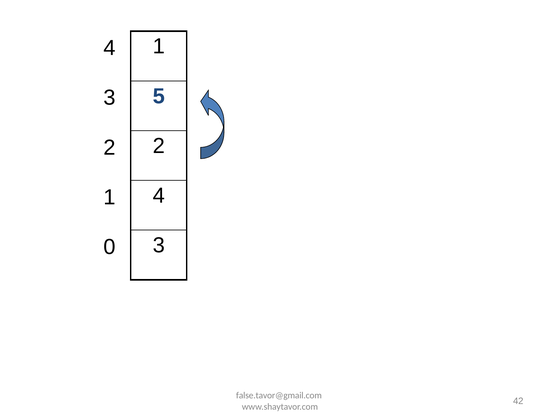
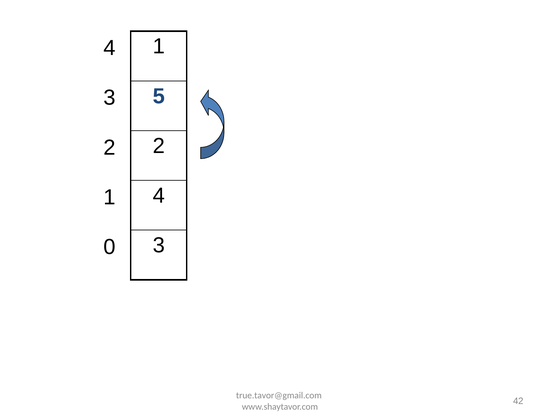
false.tavor@gmail.com: false.tavor@gmail.com -> true.tavor@gmail.com
